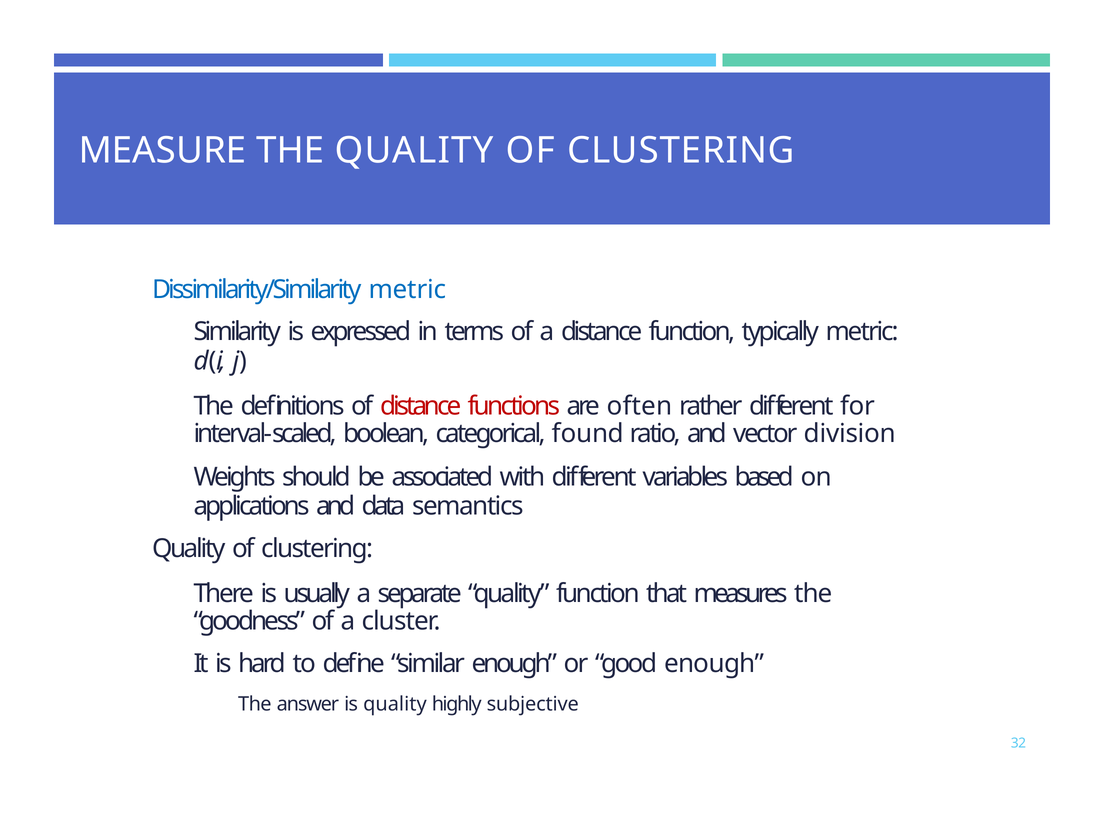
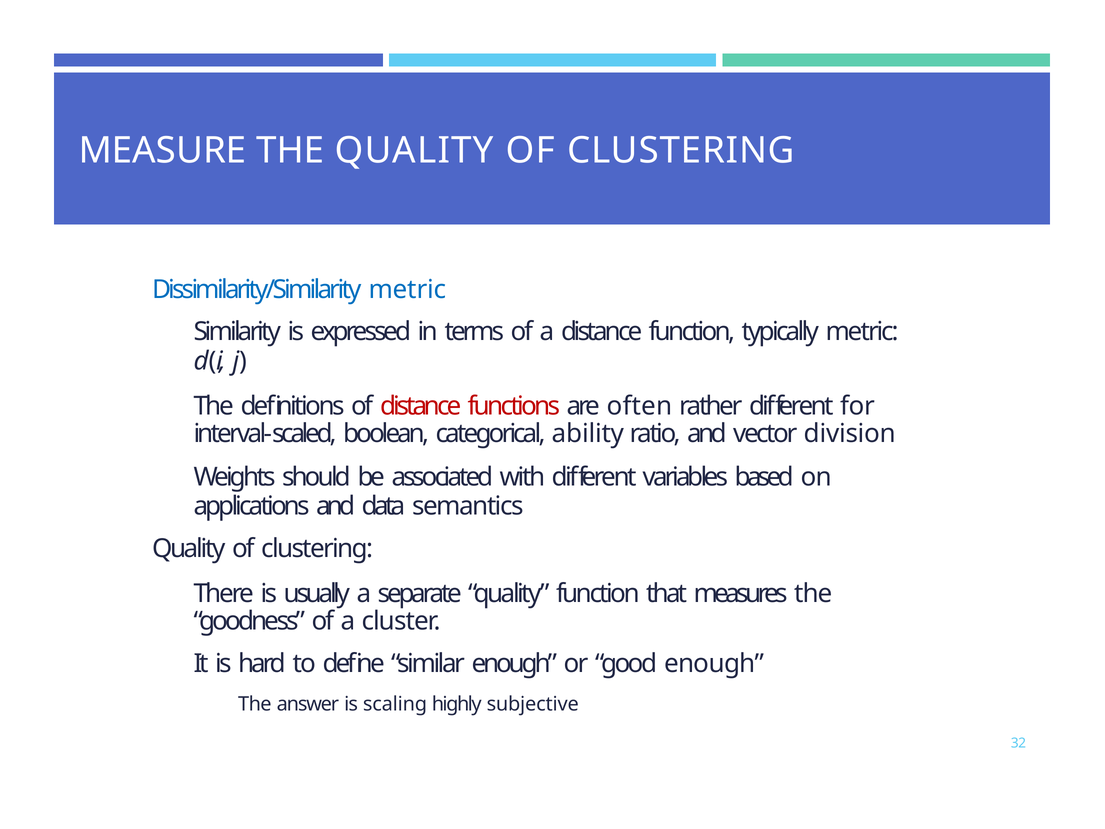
found: found -> ability
is quality: quality -> scaling
